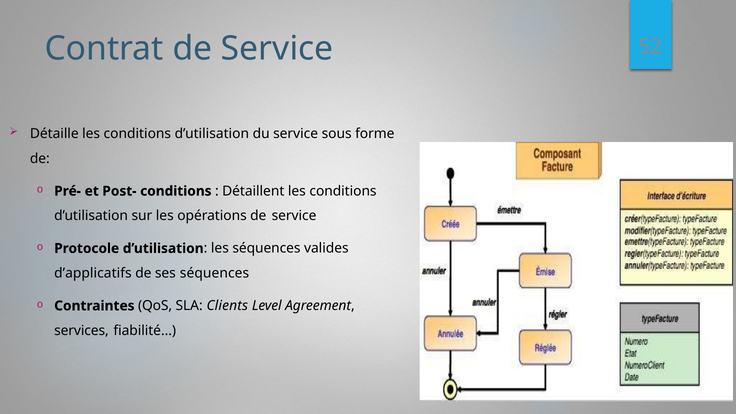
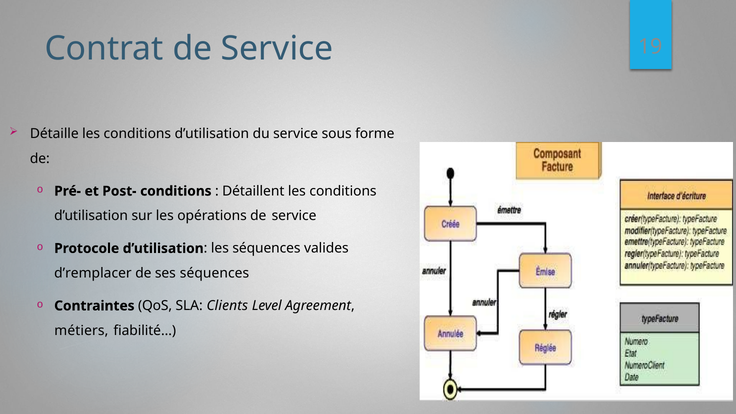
52: 52 -> 19
d’applicatifs: d’applicatifs -> d’remplacer
services: services -> métiers
